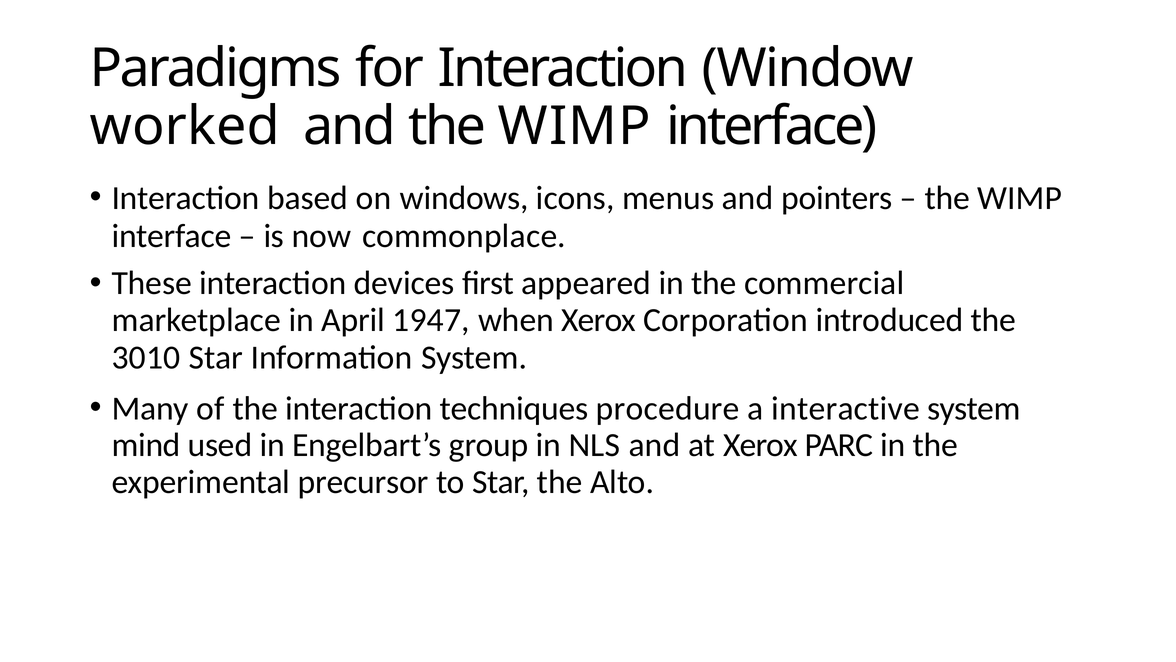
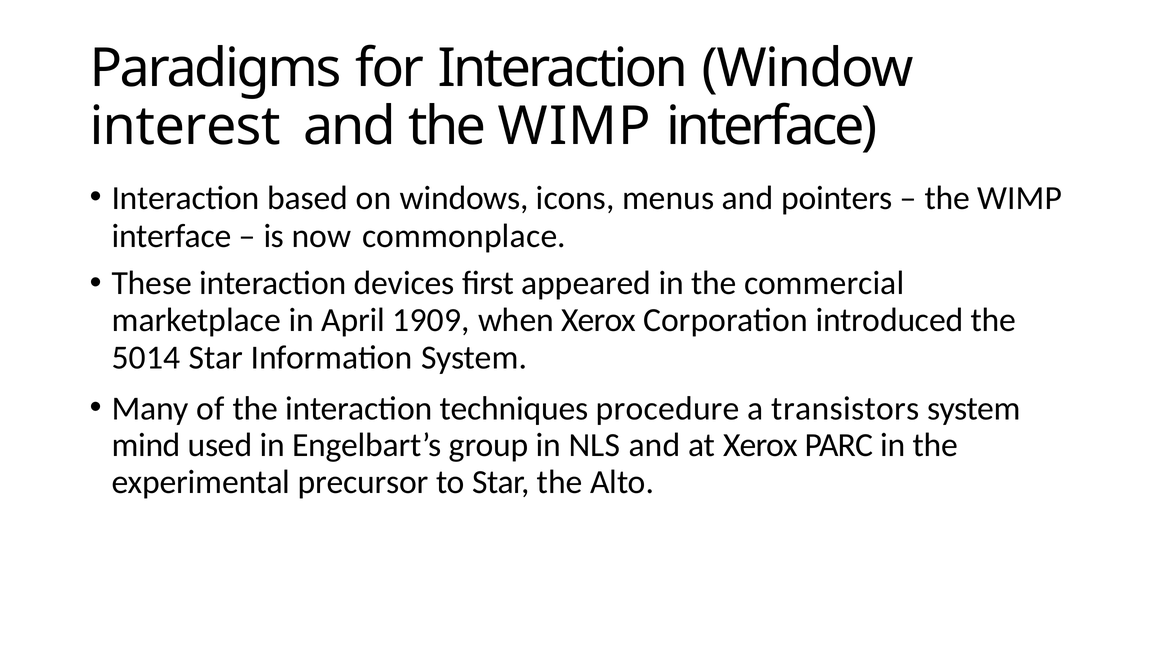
worked: worked -> interest
1947: 1947 -> 1909
3010: 3010 -> 5014
interactive: interactive -> transistors
